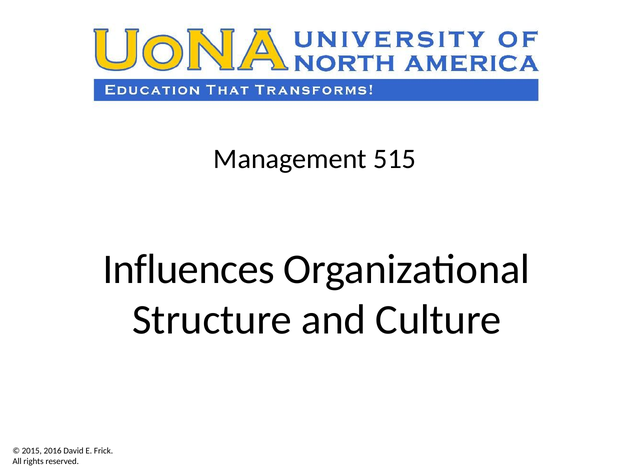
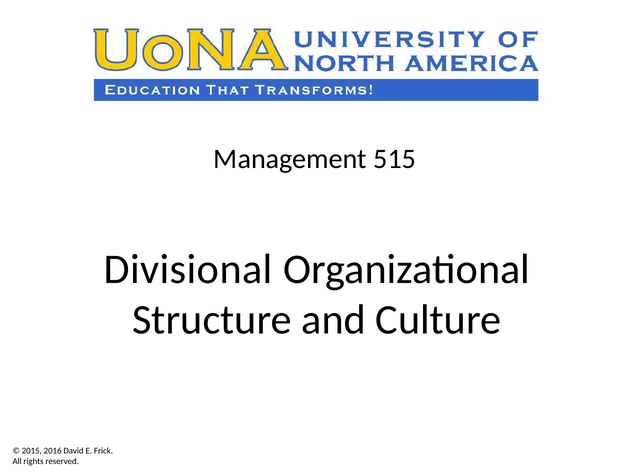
Influences: Influences -> Divisional
